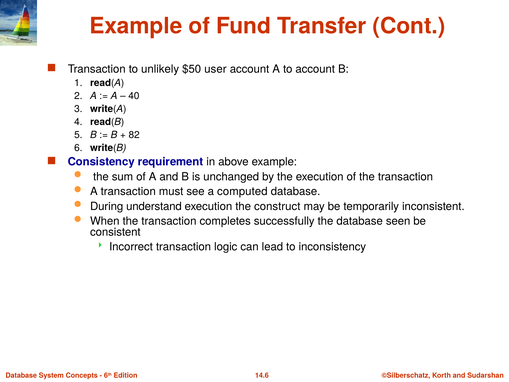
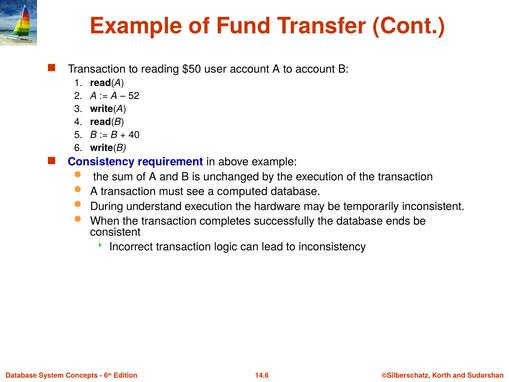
unlikely: unlikely -> reading
40: 40 -> 52
82: 82 -> 40
construct: construct -> hardware
seen: seen -> ends
